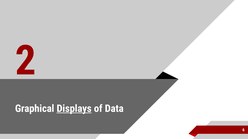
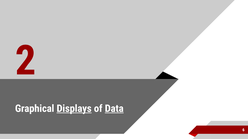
Data underline: none -> present
